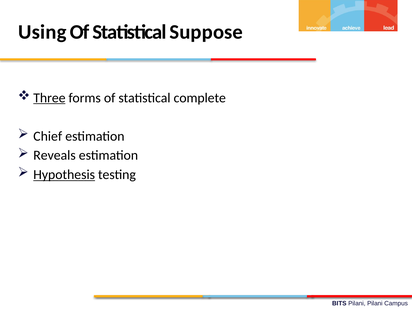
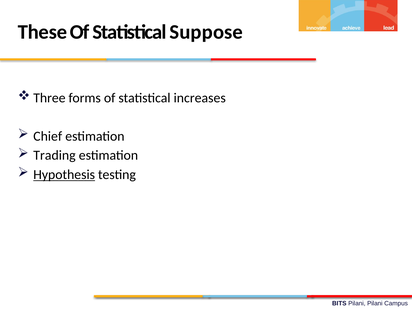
Using: Using -> These
Three underline: present -> none
complete: complete -> increases
Reveals: Reveals -> Trading
